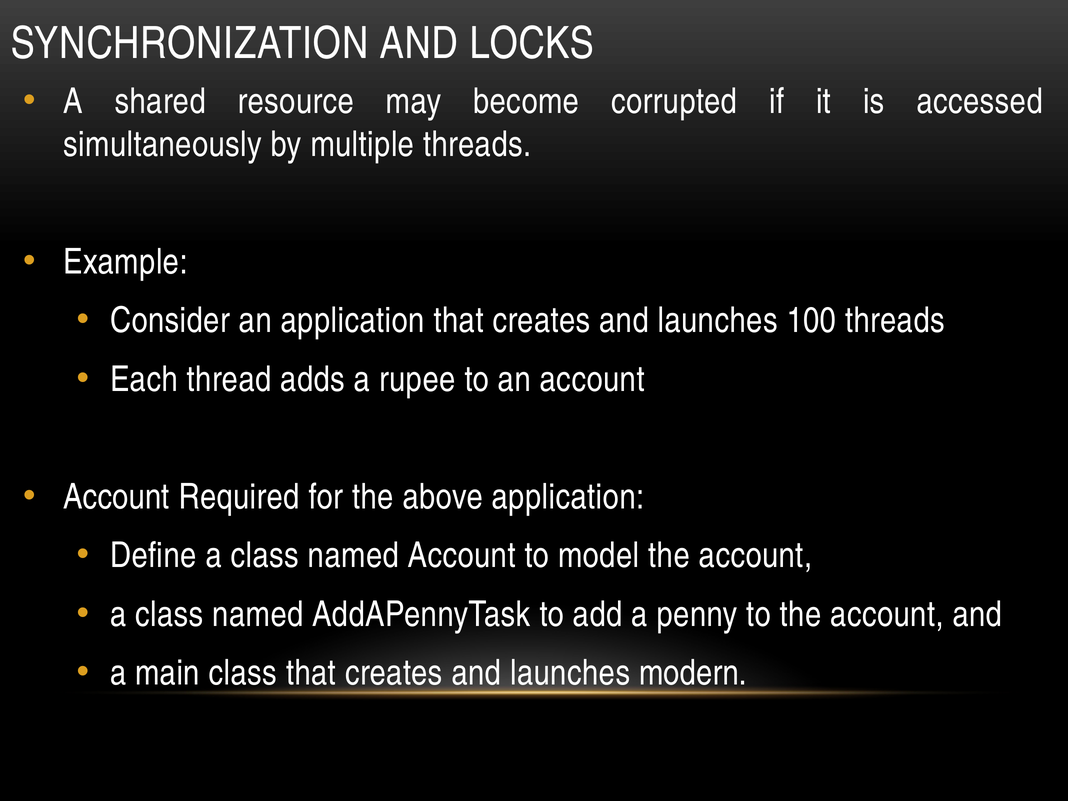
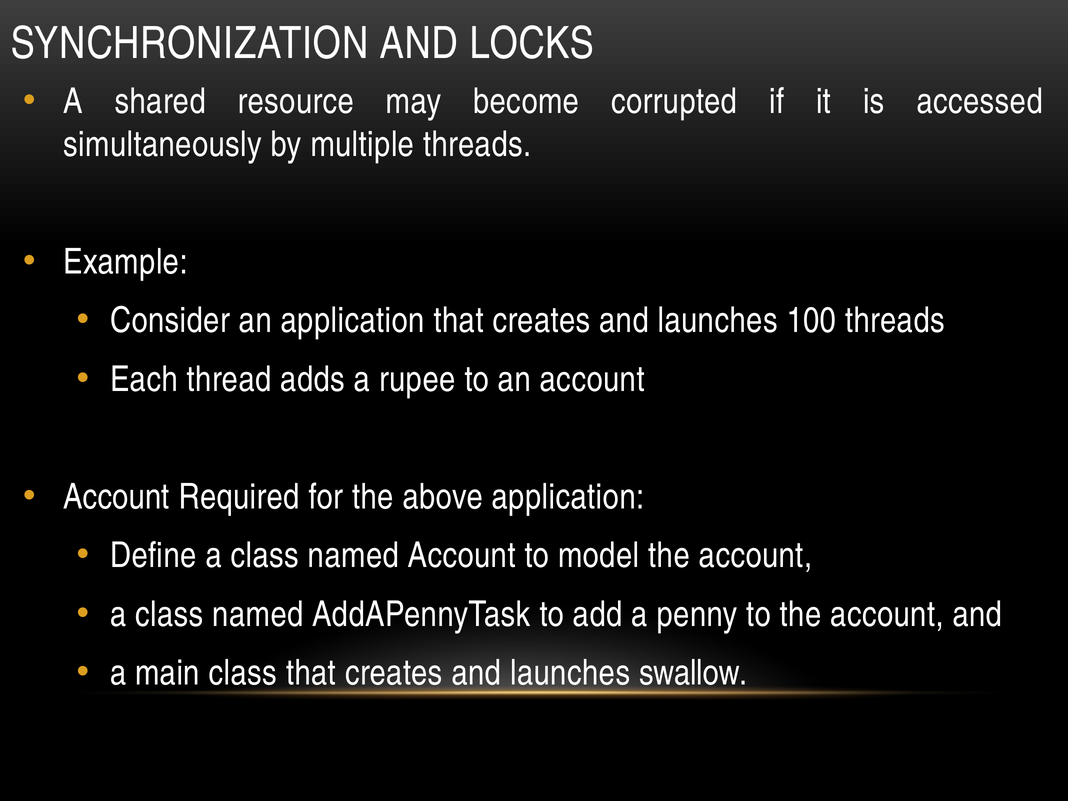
modern: modern -> swallow
